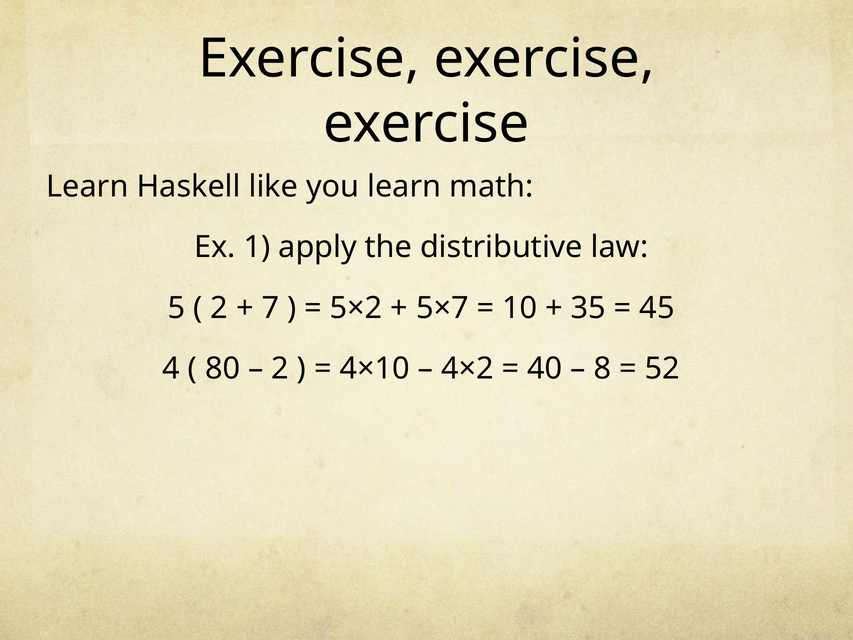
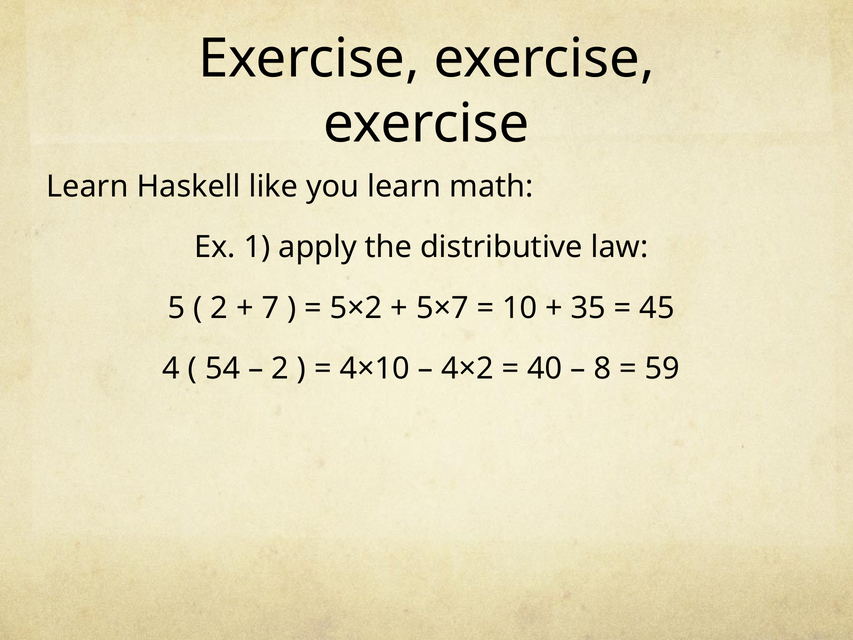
80: 80 -> 54
52: 52 -> 59
